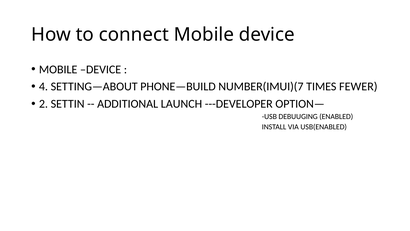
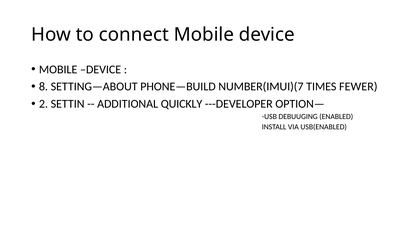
4: 4 -> 8
LAUNCH: LAUNCH -> QUICKLY
